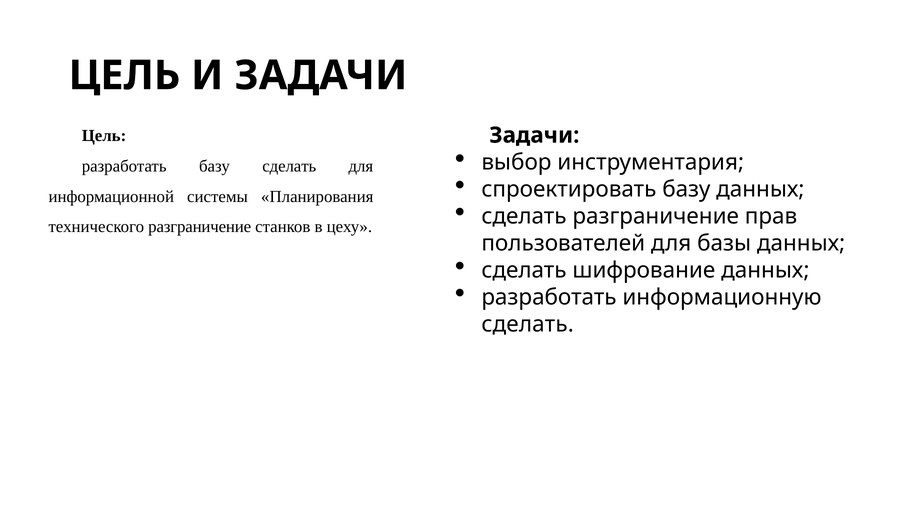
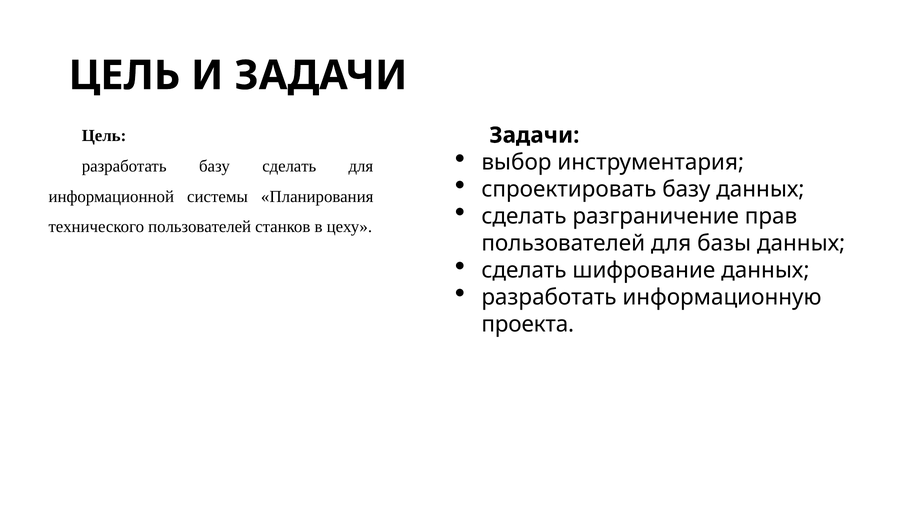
технического разграничение: разграничение -> пользователей
сделать at (528, 324): сделать -> проекта
